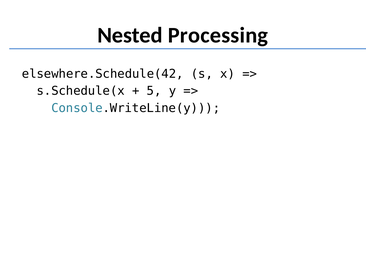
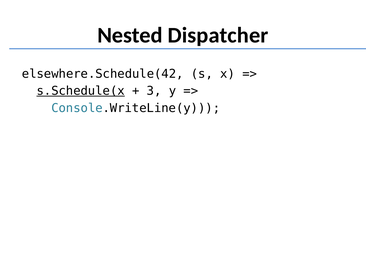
Processing: Processing -> Dispatcher
s.Schedule(x underline: none -> present
5: 5 -> 3
